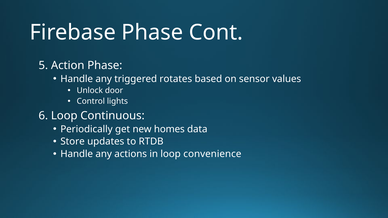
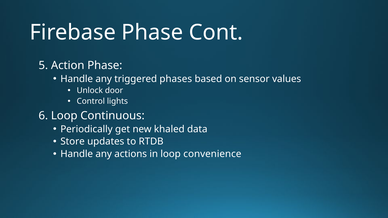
rotates: rotates -> phases
homes: homes -> khaled
